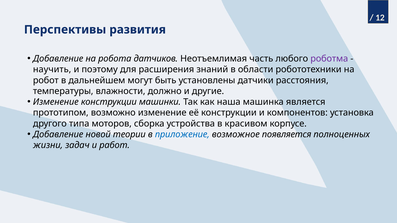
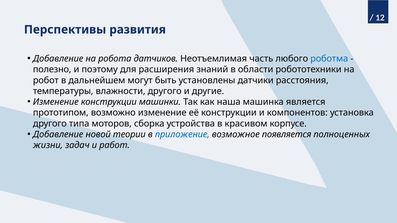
роботма colour: purple -> blue
научить: научить -> полезно
влажности должно: должно -> другого
